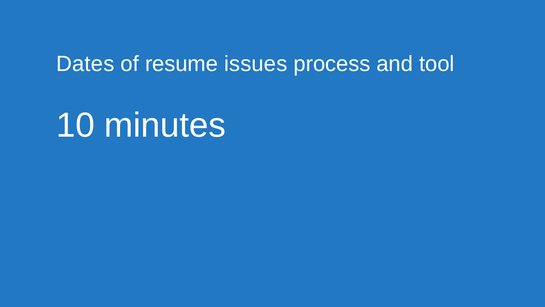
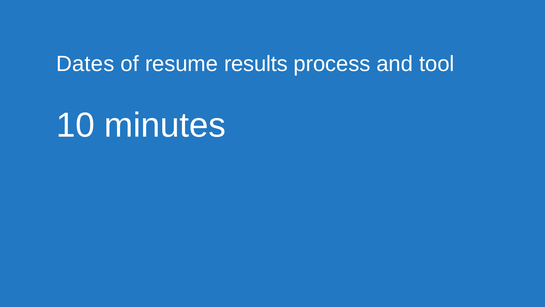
issues: issues -> results
